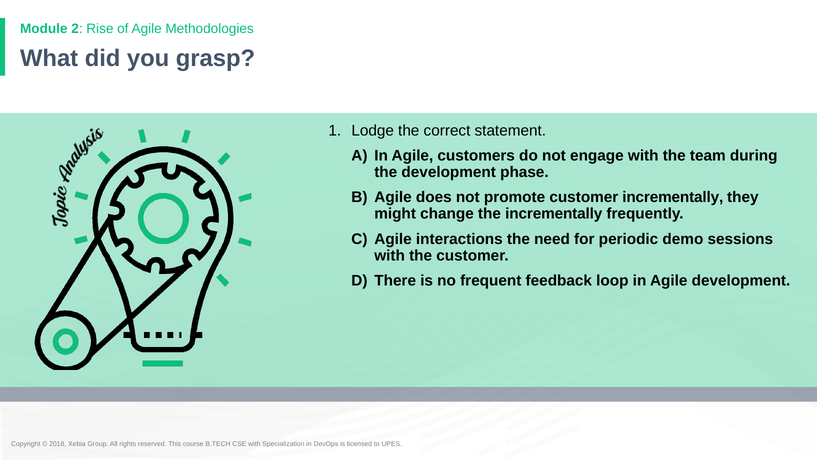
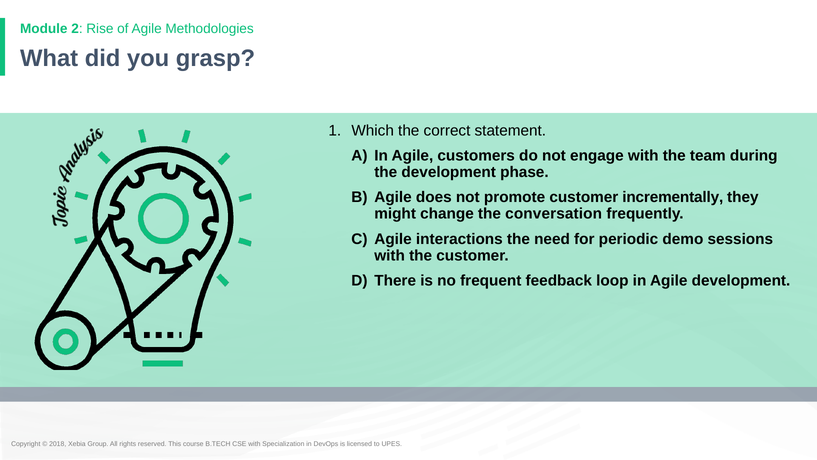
Lodge: Lodge -> Which
the incrementally: incrementally -> conversation
